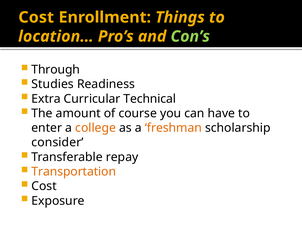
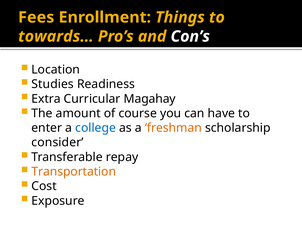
Cost at (36, 17): Cost -> Fees
location…: location… -> towards…
Con’s colour: light green -> white
Through: Through -> Location
Technical: Technical -> Magahay
college colour: orange -> blue
